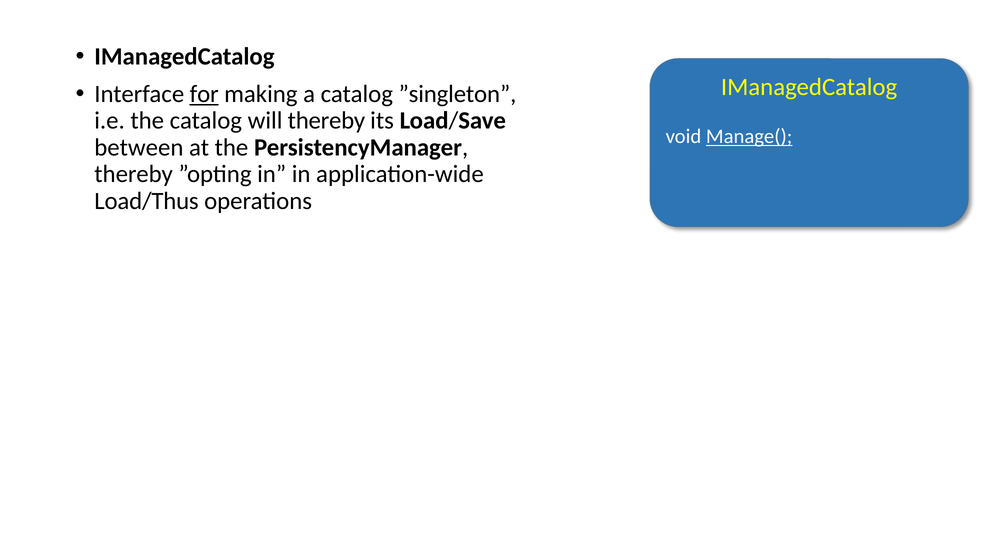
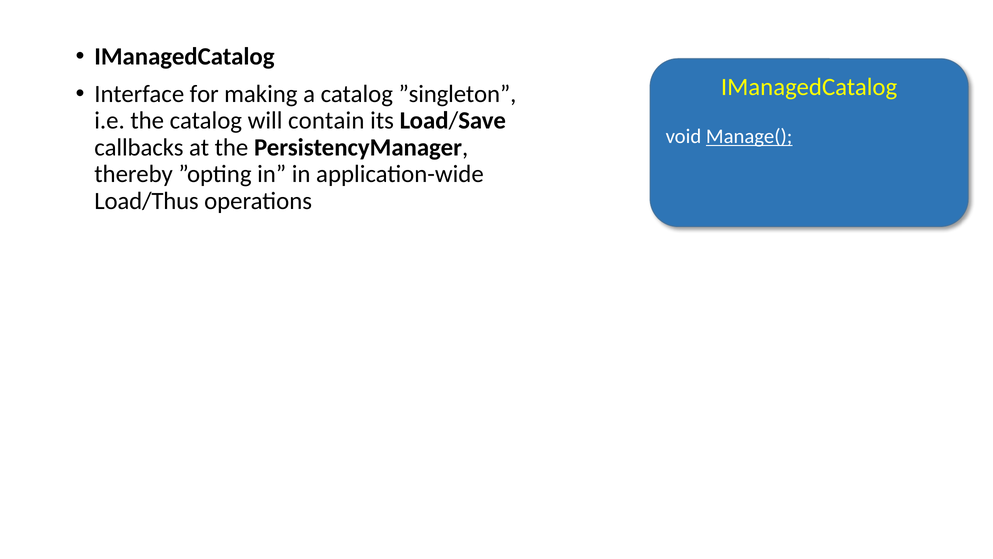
for underline: present -> none
will thereby: thereby -> contain
between: between -> callbacks
